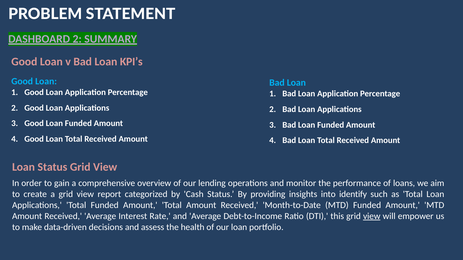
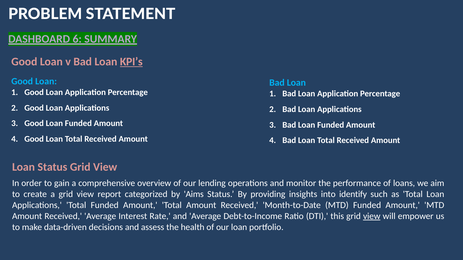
DASHBOARD 2: 2 -> 6
KPI’s underline: none -> present
Cash: Cash -> Aims
